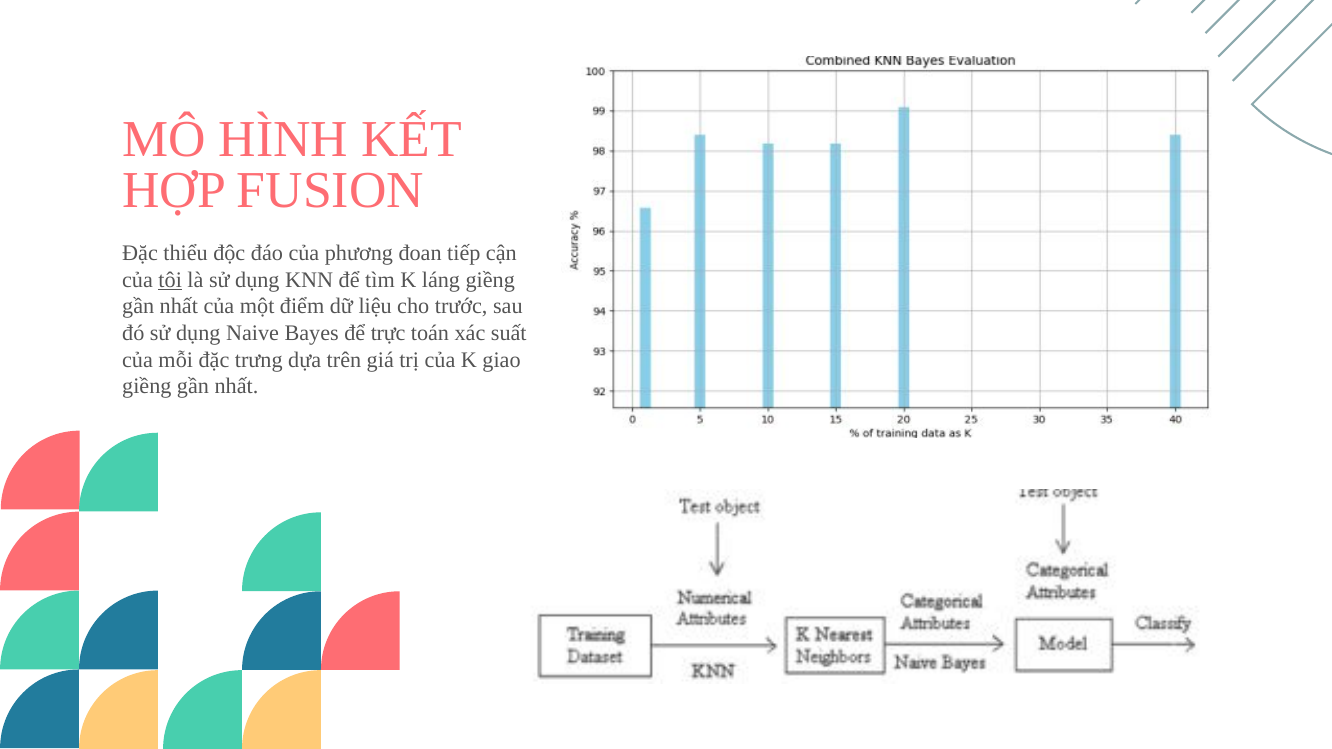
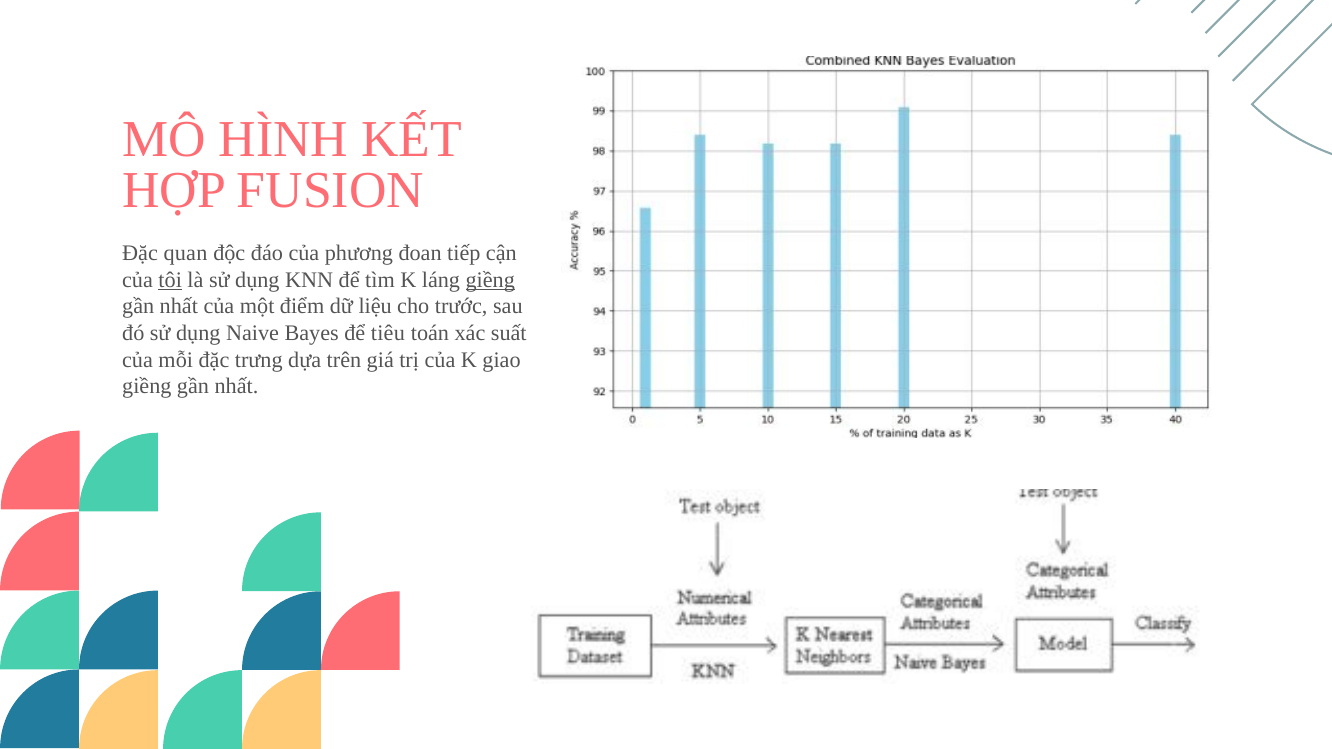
thiểu: thiểu -> quan
giềng at (490, 280) underline: none -> present
trực: trực -> tiêu
